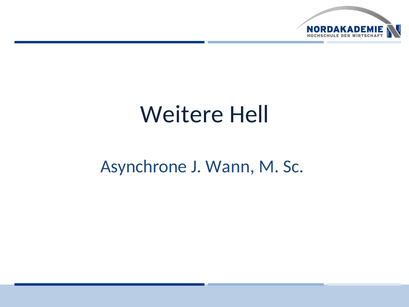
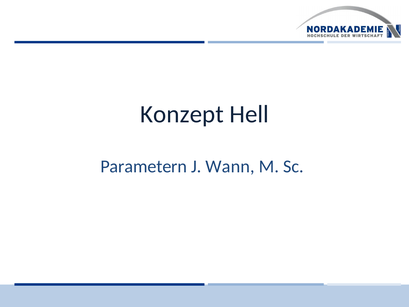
Weitere: Weitere -> Konzept
Asynchrone: Asynchrone -> Parametern
